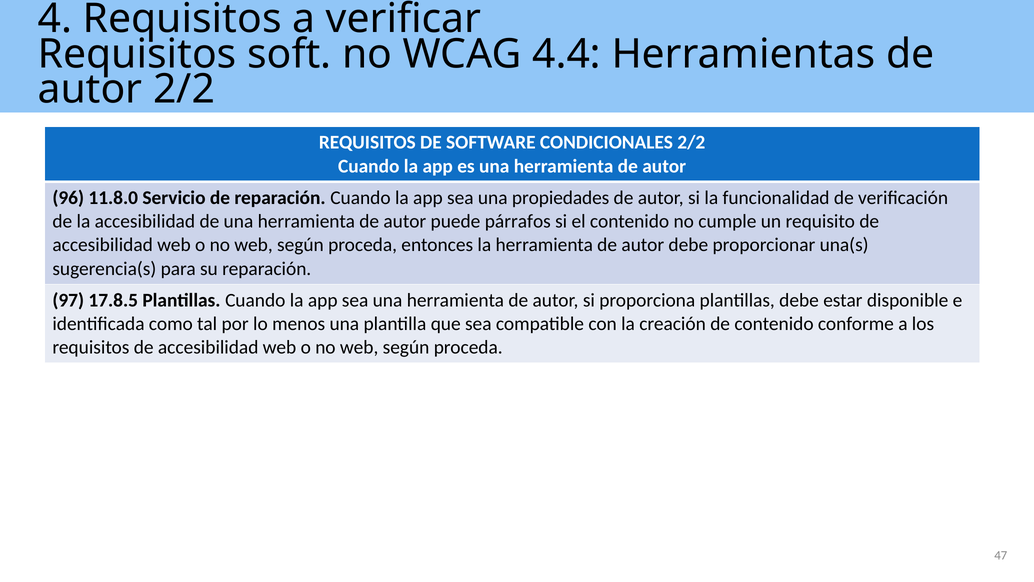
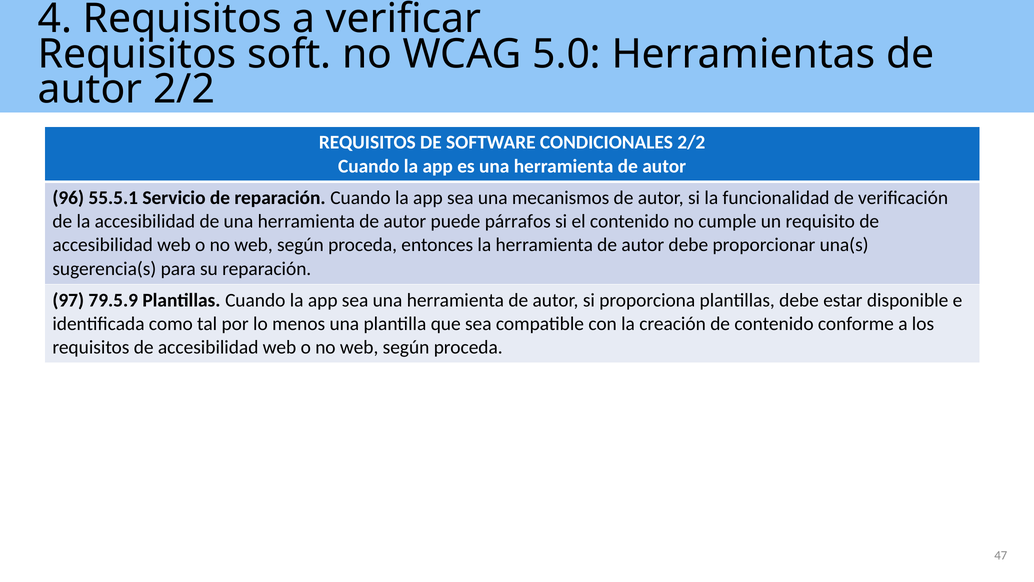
4.4: 4.4 -> 5.0
11.8.0: 11.8.0 -> 55.5.1
propiedades: propiedades -> mecanismos
17.8.5: 17.8.5 -> 79.5.9
